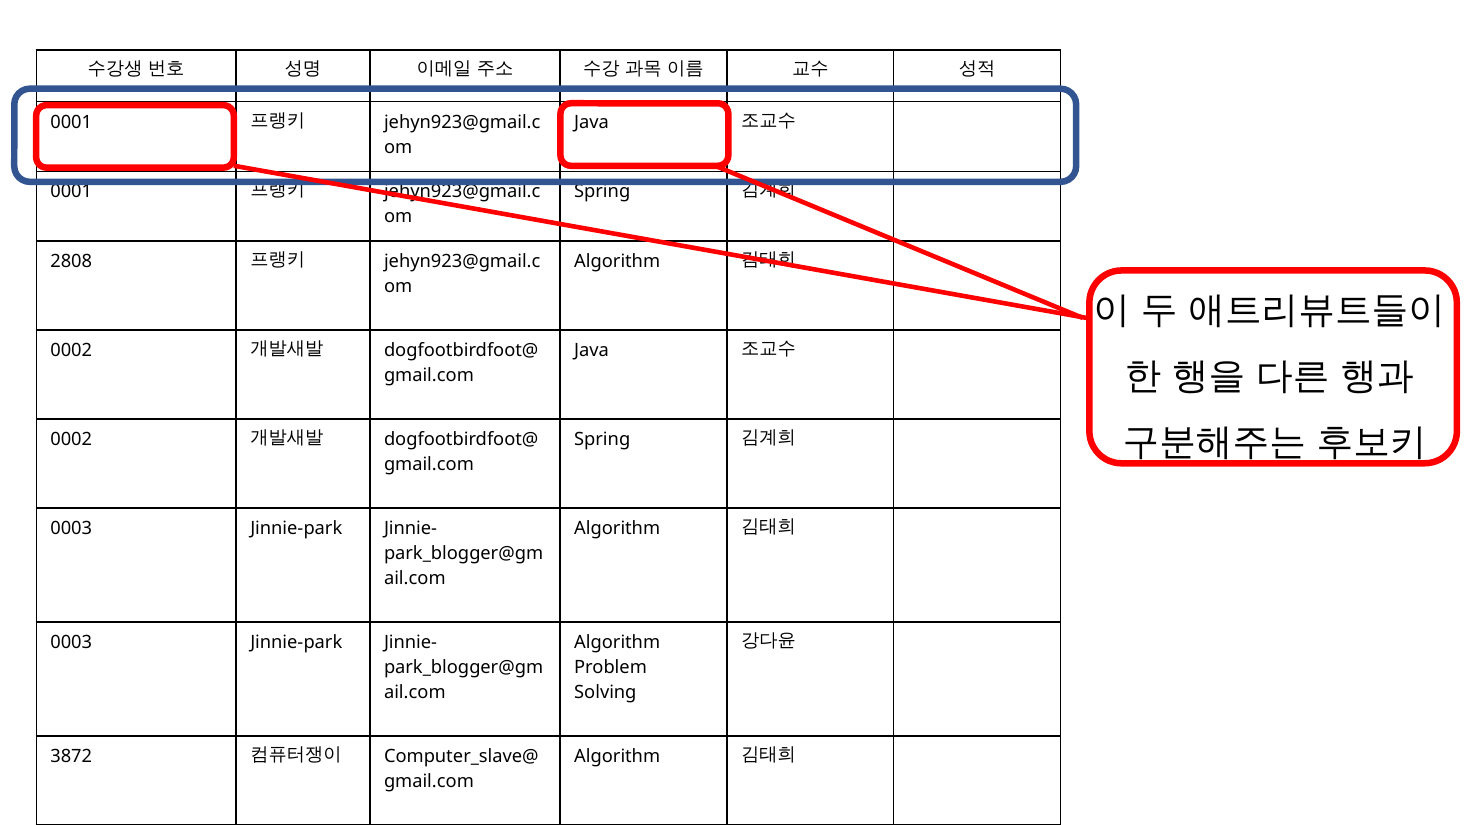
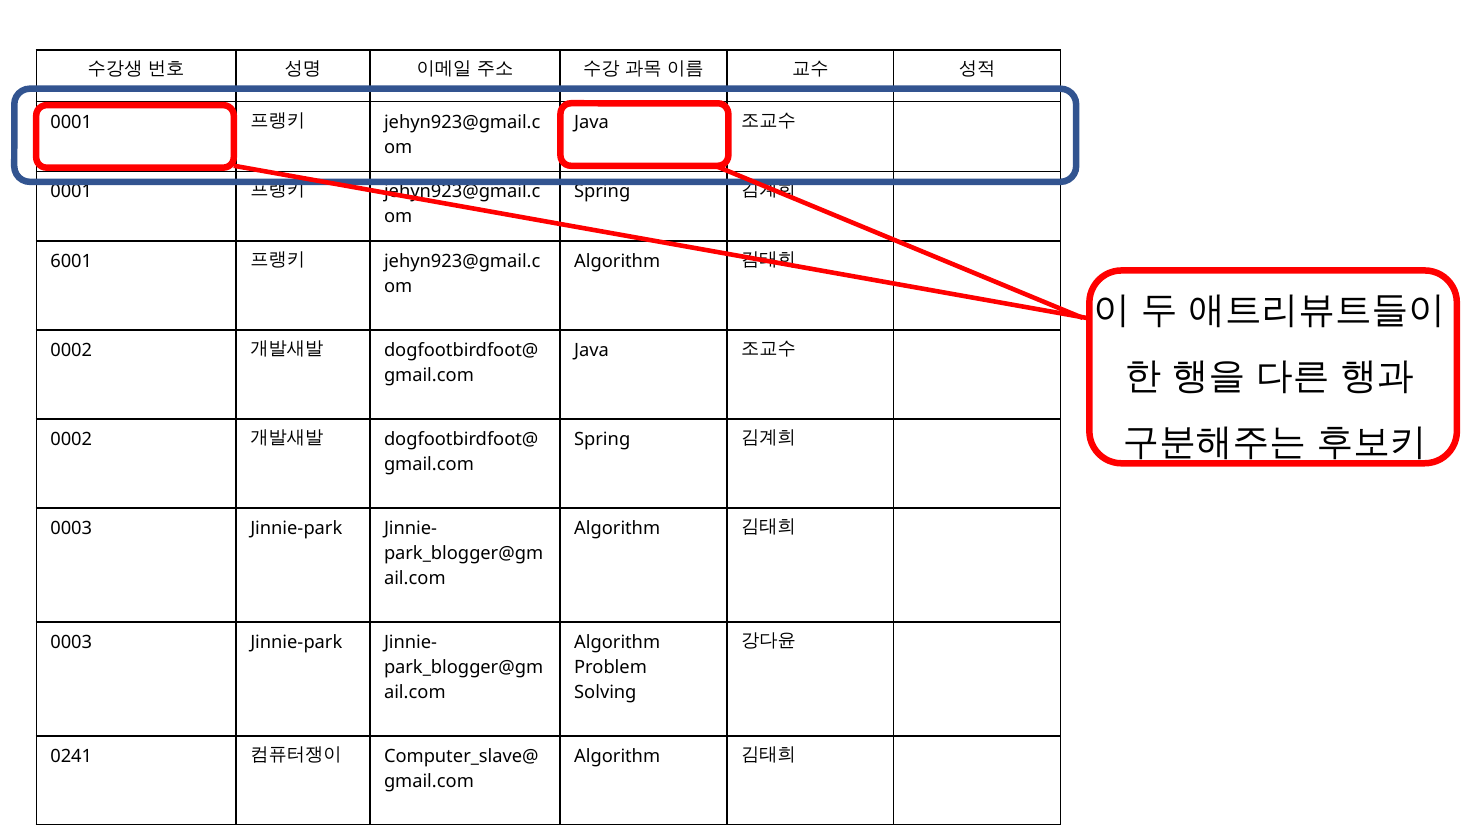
2808: 2808 -> 6001
3872: 3872 -> 0241
